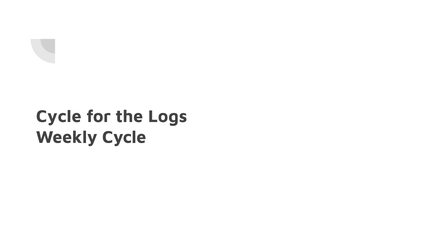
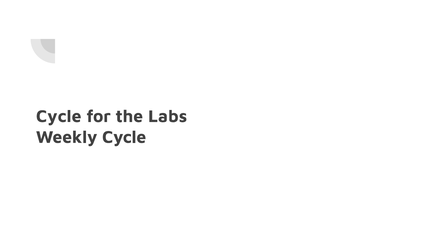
Logs: Logs -> Labs
